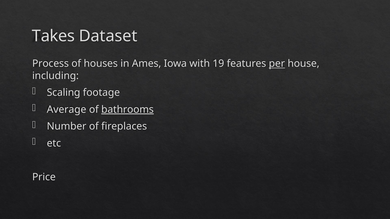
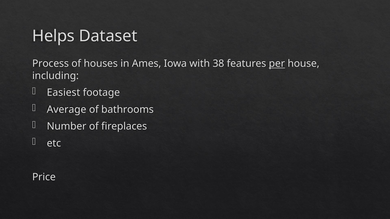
Takes: Takes -> Helps
19: 19 -> 38
Scaling: Scaling -> Easiest
bathrooms underline: present -> none
